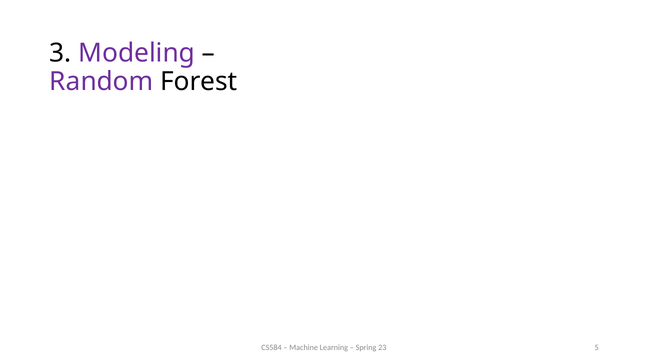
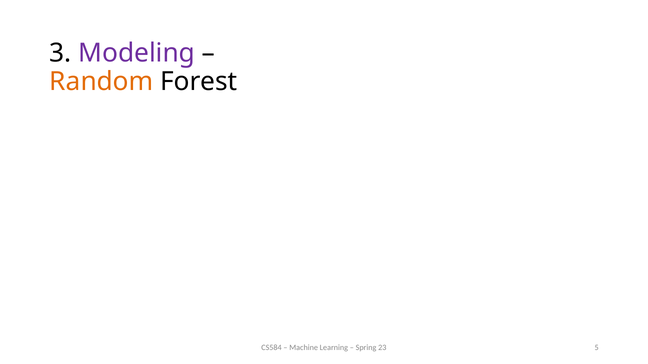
Random colour: purple -> orange
